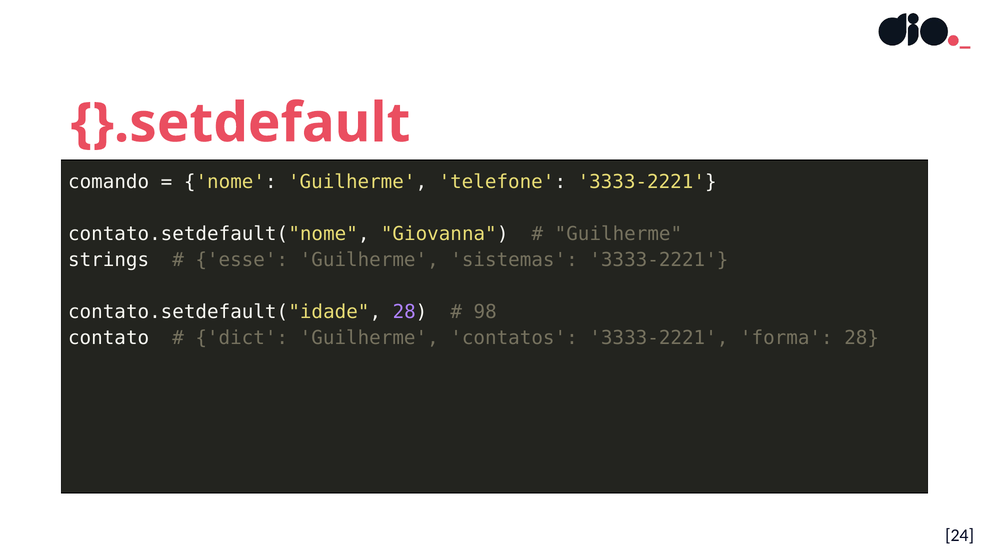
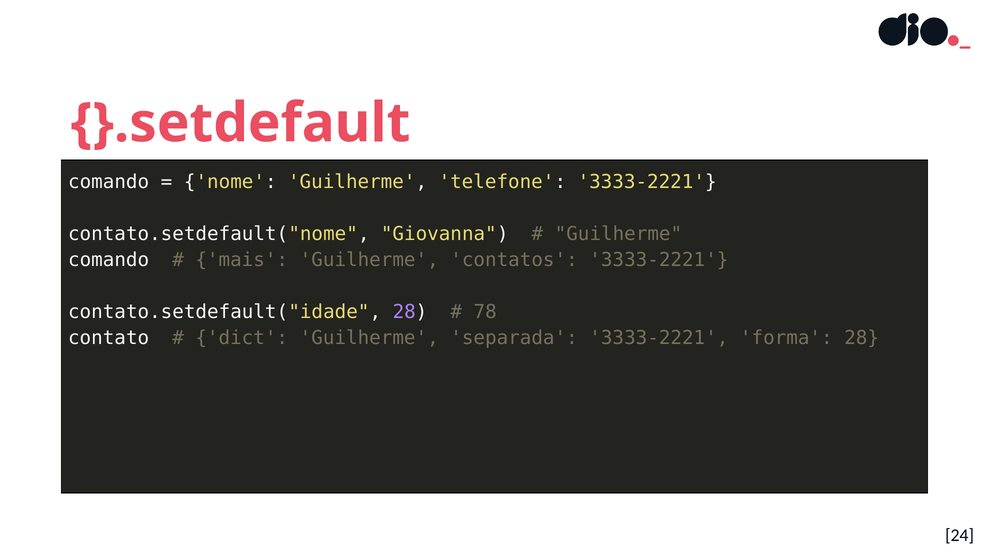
strings at (109, 260): strings -> comando
esse: esse -> mais
sistemas: sistemas -> contatos
98: 98 -> 78
contatos: contatos -> separada
